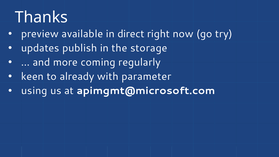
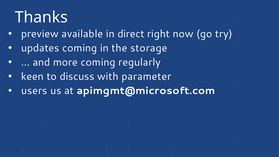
updates publish: publish -> coming
already: already -> discuss
using: using -> users
